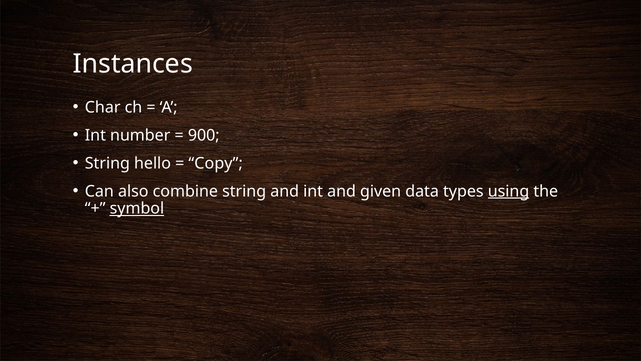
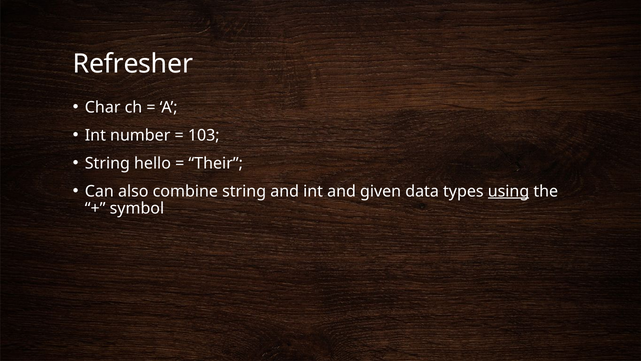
Instances: Instances -> Refresher
900: 900 -> 103
Copy: Copy -> Their
symbol underline: present -> none
